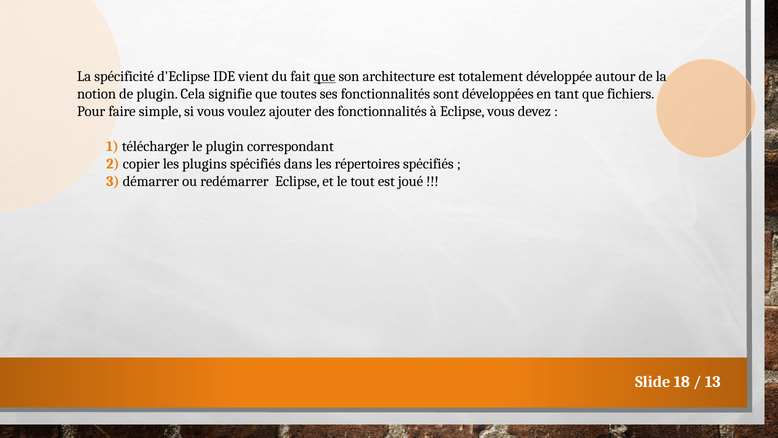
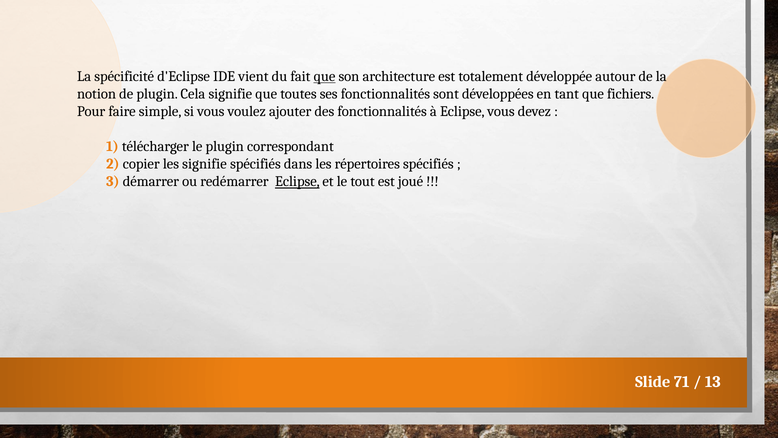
les plugins: plugins -> signifie
Eclipse at (297, 181) underline: none -> present
18: 18 -> 71
